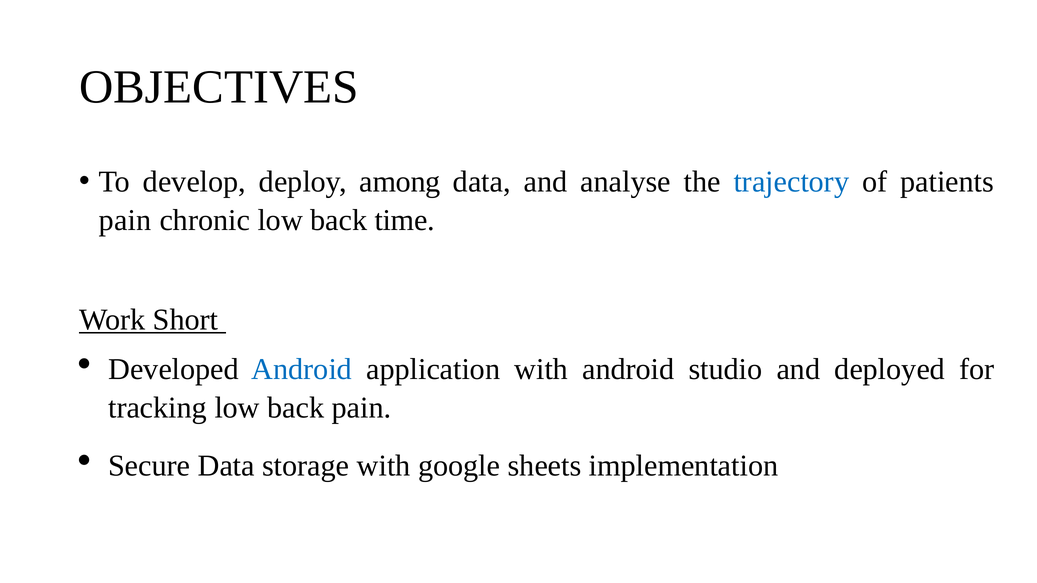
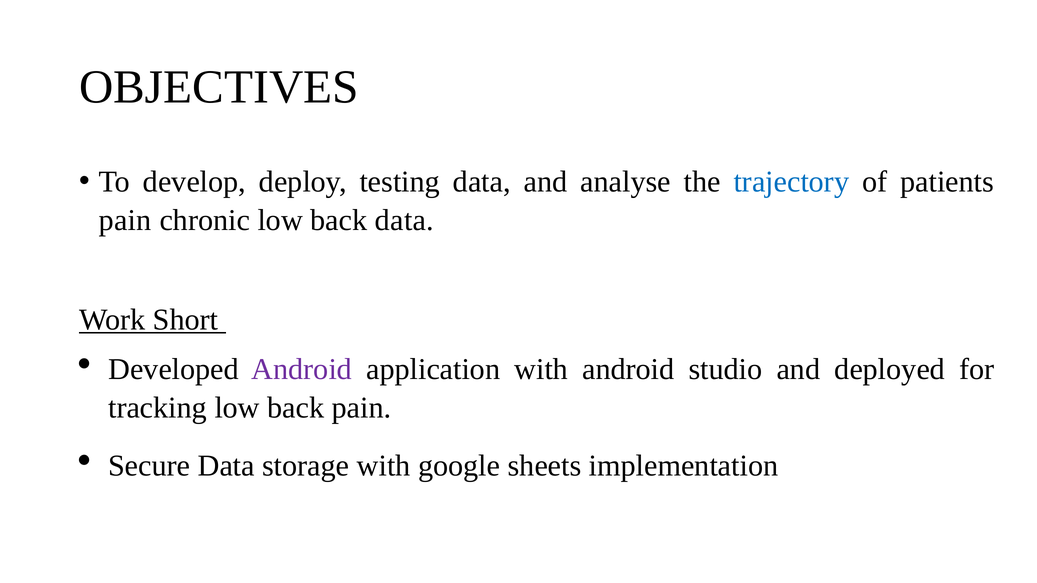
among: among -> testing
back time: time -> data
Android at (302, 369) colour: blue -> purple
